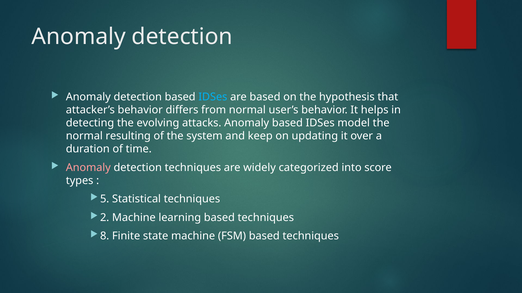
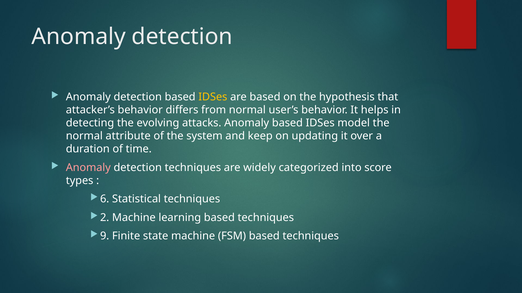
IDSes at (213, 97) colour: light blue -> yellow
resulting: resulting -> attribute
5: 5 -> 6
8: 8 -> 9
